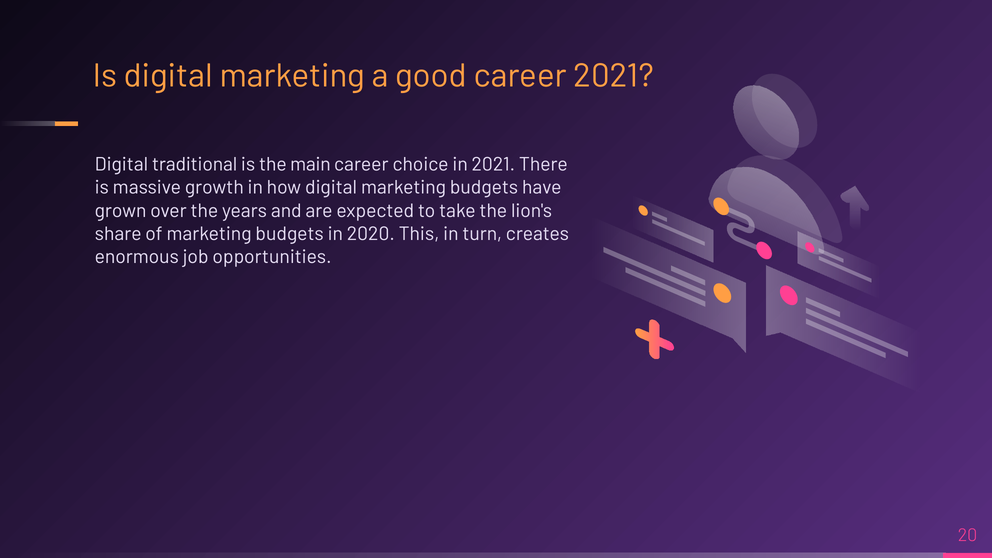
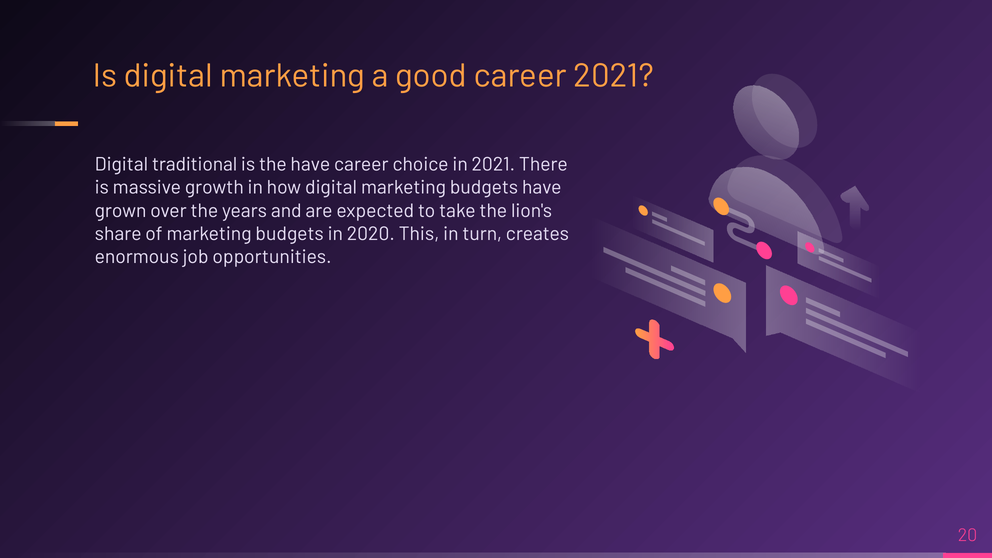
the main: main -> have
